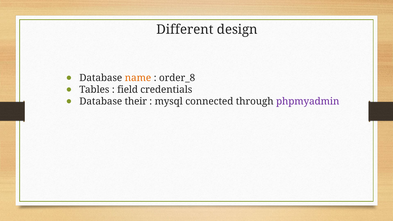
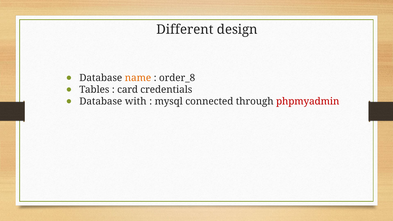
field: field -> card
their: their -> with
phpmyadmin colour: purple -> red
